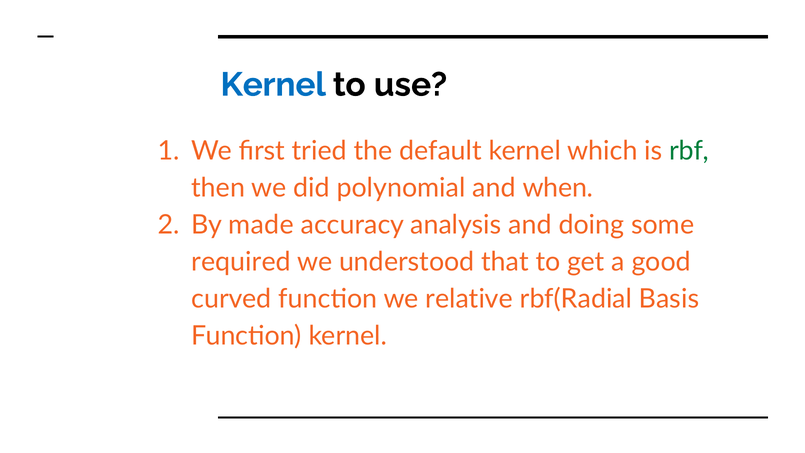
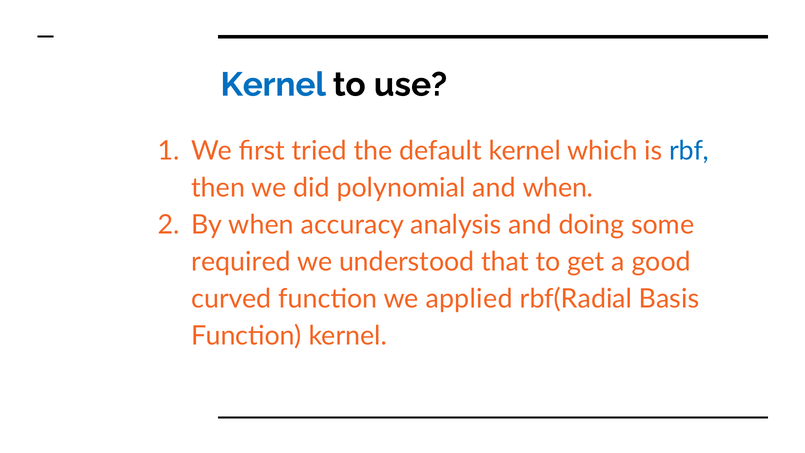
rbf colour: green -> blue
By made: made -> when
relative: relative -> applied
